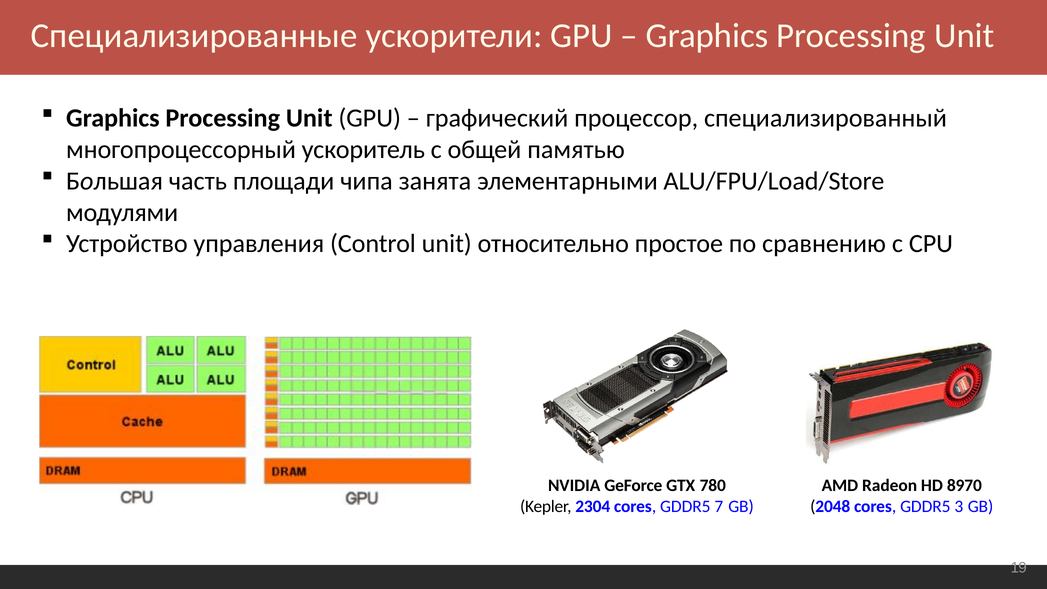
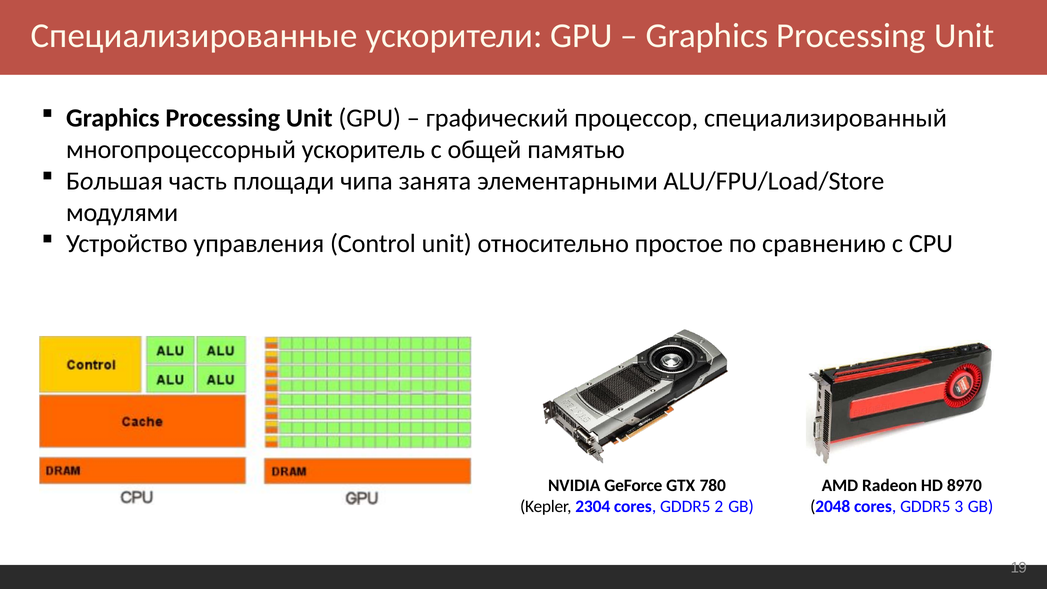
7: 7 -> 2
